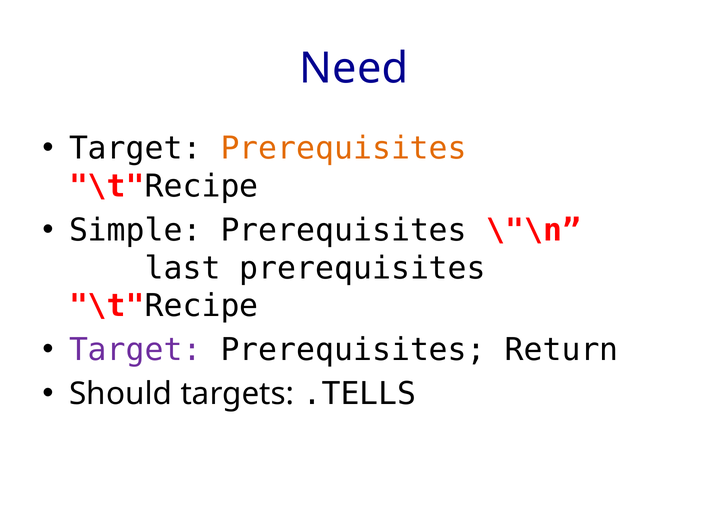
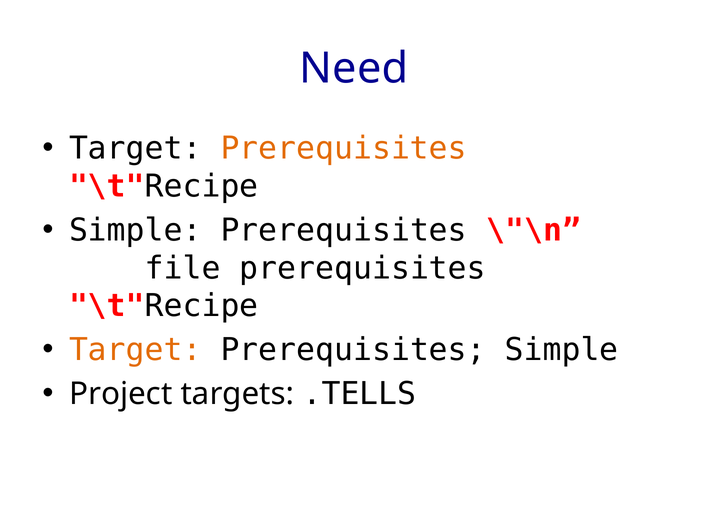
last: last -> file
Target at (135, 350) colour: purple -> orange
Prerequisites Return: Return -> Simple
Should: Should -> Project
